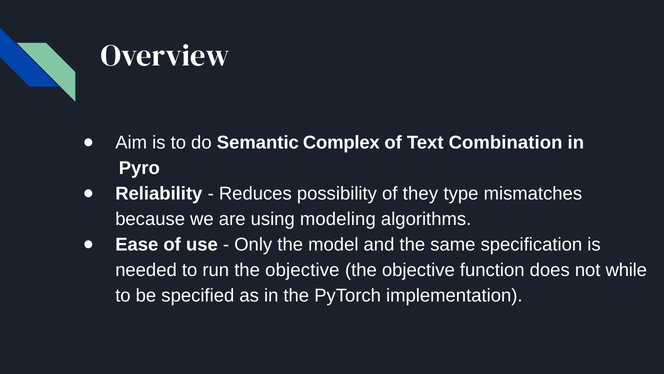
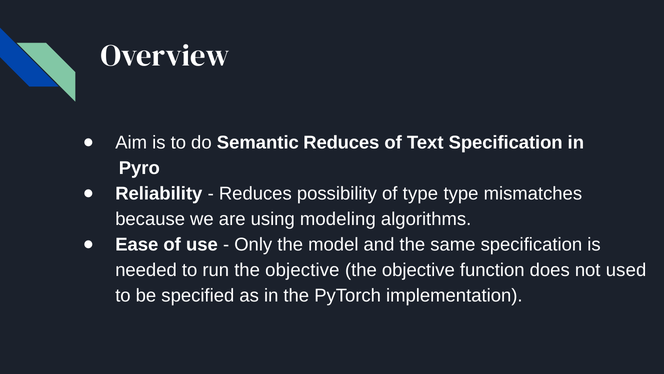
Semantic Complex: Complex -> Reduces
Text Combination: Combination -> Specification
of they: they -> type
while: while -> used
